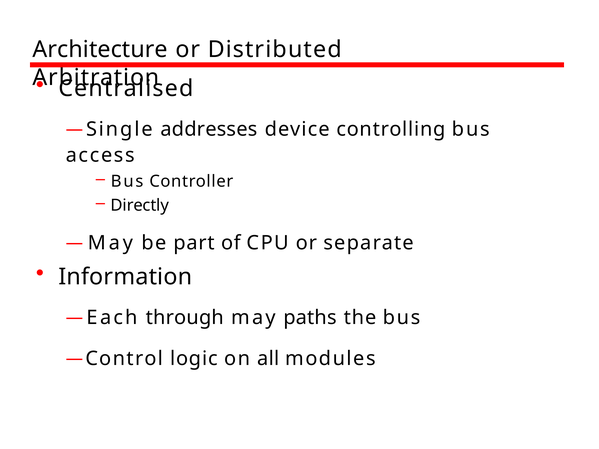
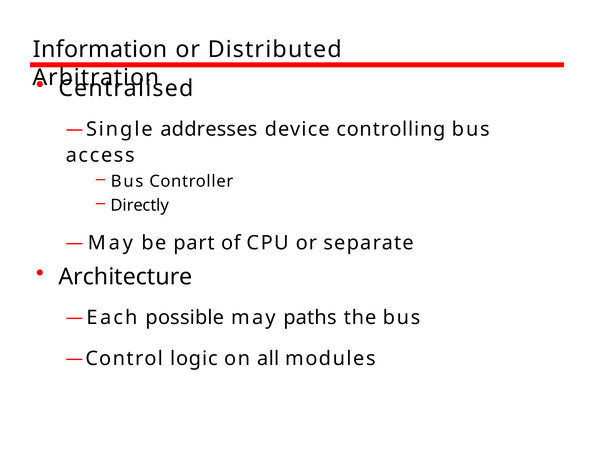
Architecture: Architecture -> Information
Information: Information -> Architecture
through: through -> possible
